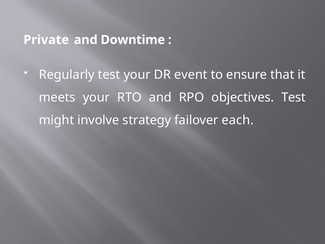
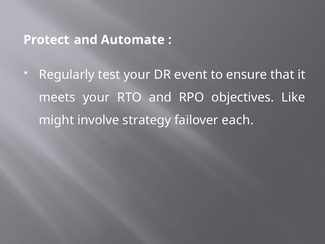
Private: Private -> Protect
Downtime: Downtime -> Automate
objectives Test: Test -> Like
